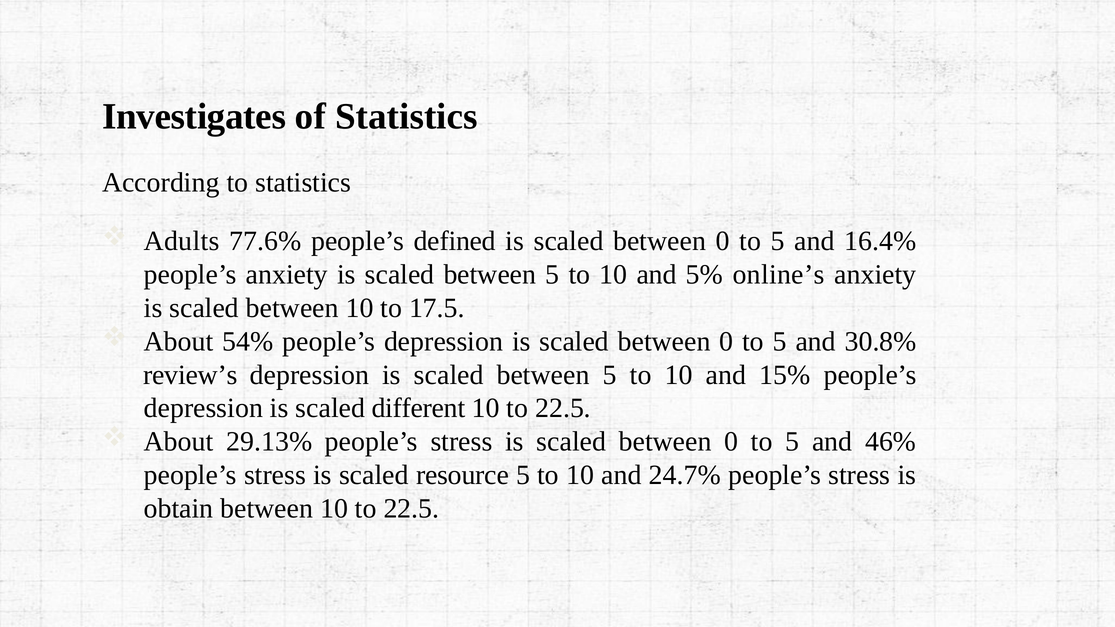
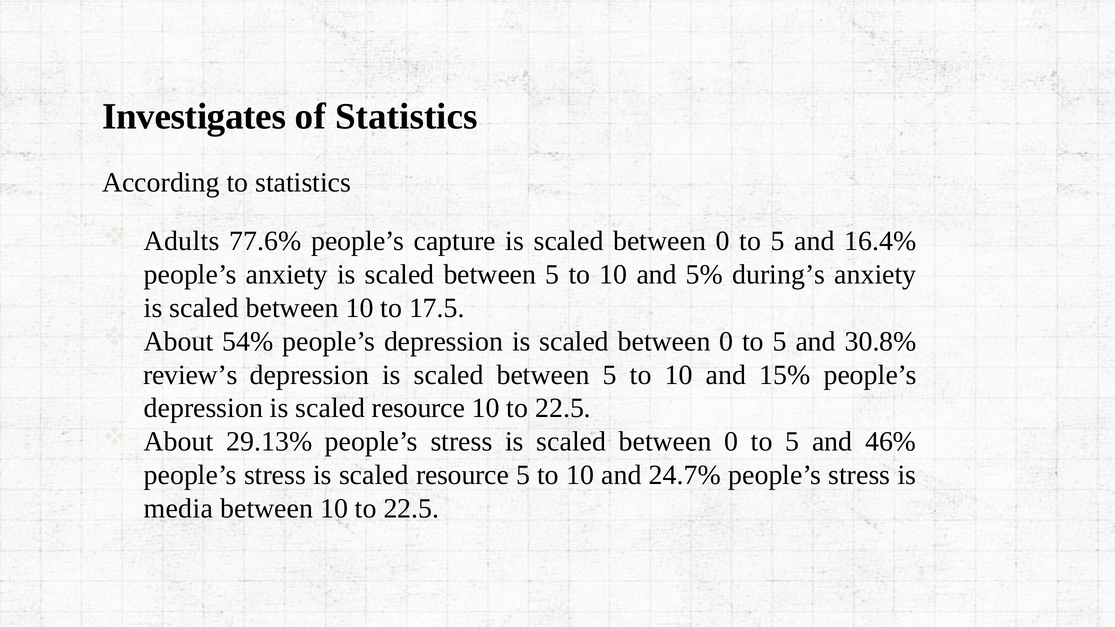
defined: defined -> capture
online’s: online’s -> during’s
depression is scaled different: different -> resource
obtain: obtain -> media
